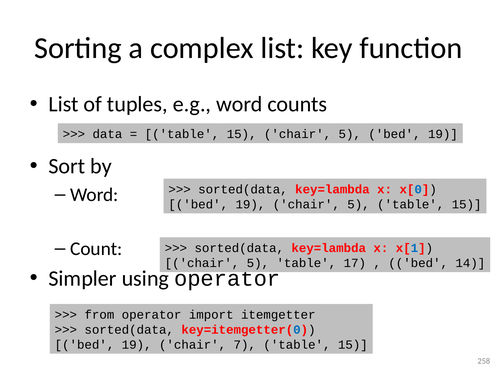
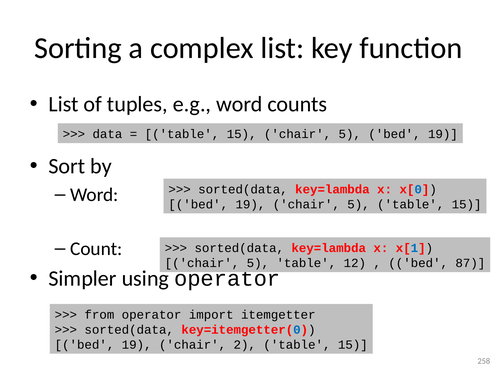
17: 17 -> 12
14: 14 -> 87
7: 7 -> 2
